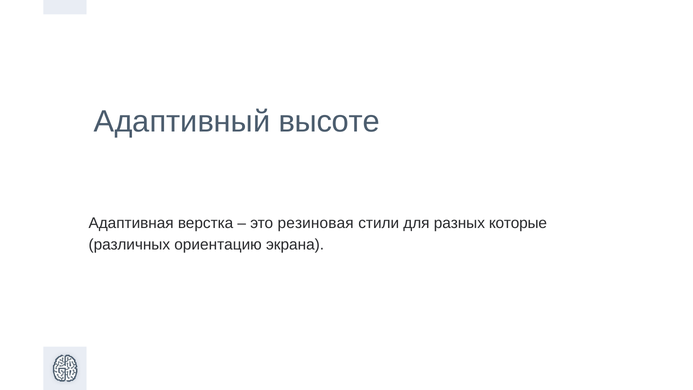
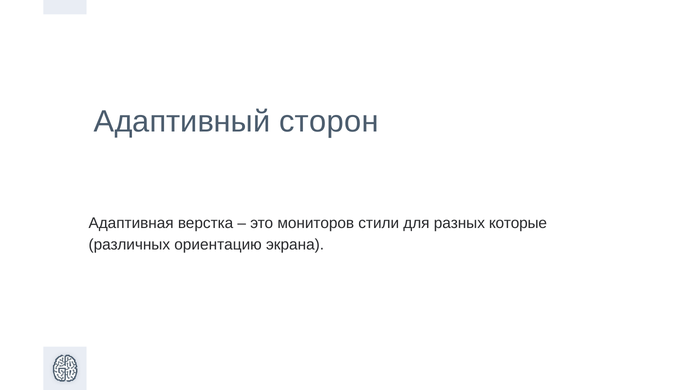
высоте: высоте -> сторон
резиновая: резиновая -> мониторов
